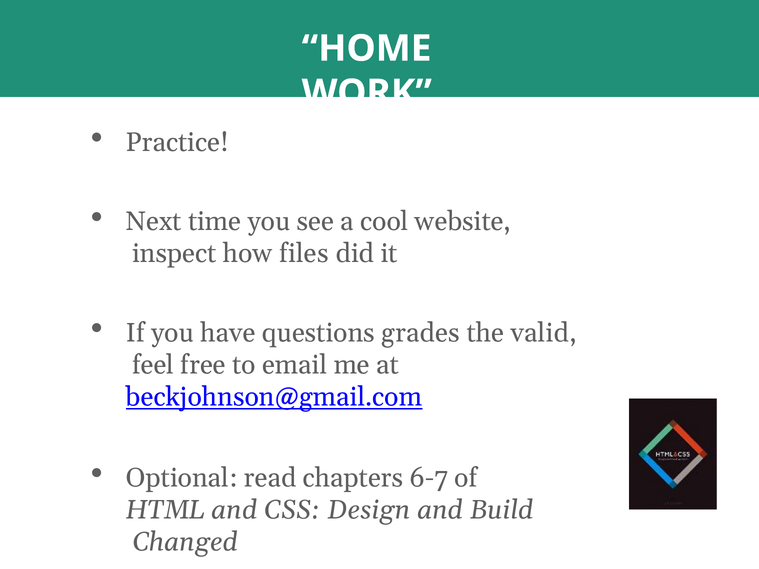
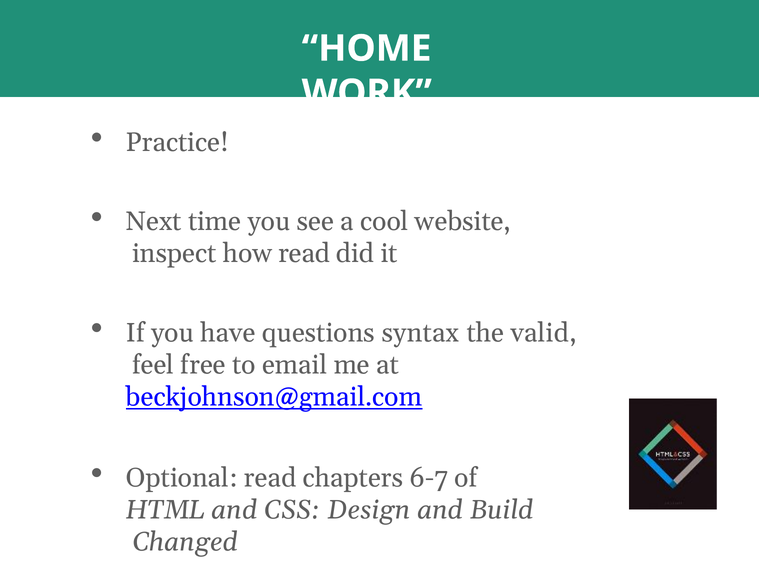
how files: files -> read
grades: grades -> syntax
